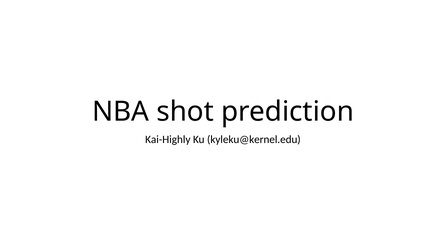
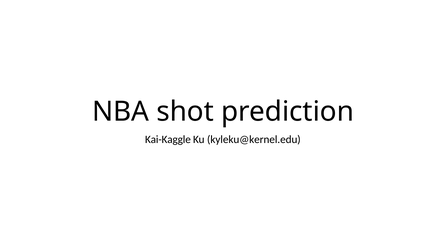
Kai-Highly: Kai-Highly -> Kai-Kaggle
